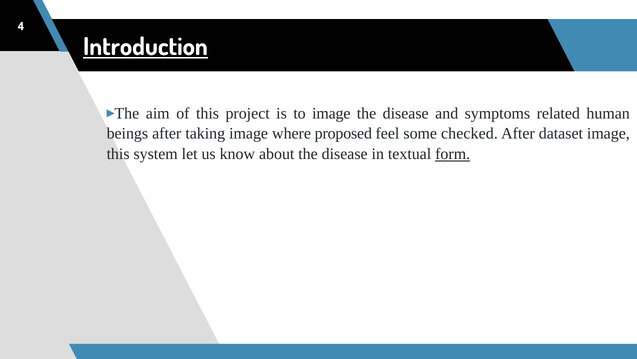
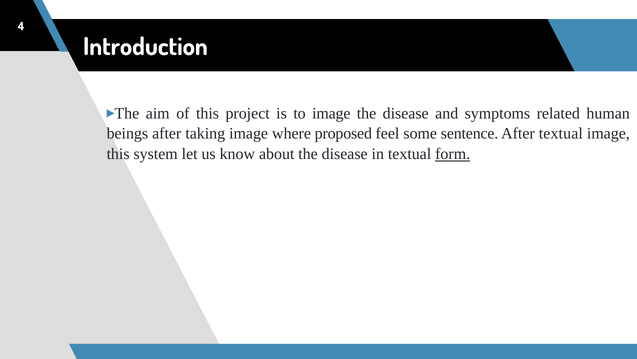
Introduction underline: present -> none
checked: checked -> sentence
After dataset: dataset -> textual
